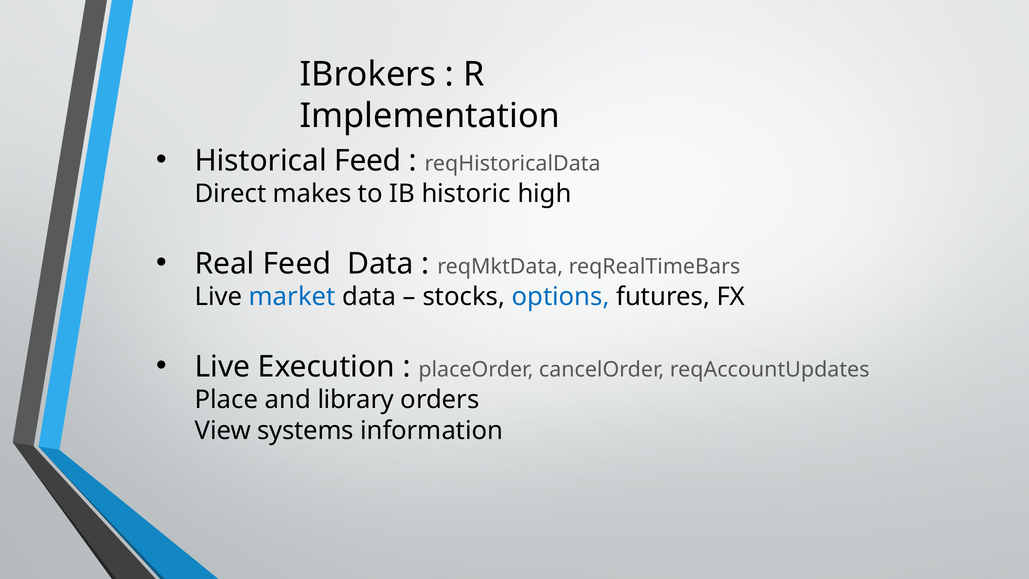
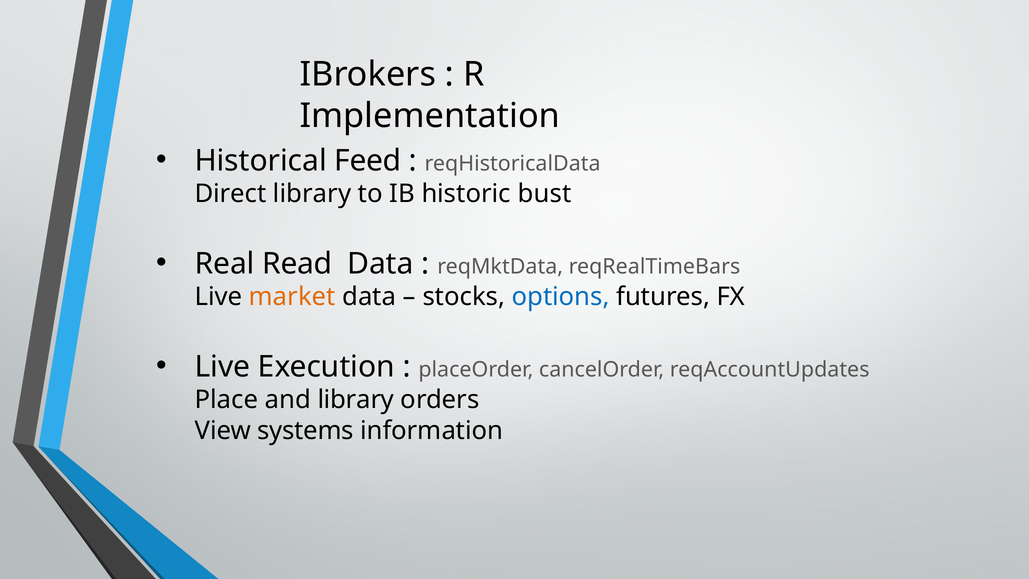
Direct makes: makes -> library
high: high -> bust
Real Feed: Feed -> Read
market colour: blue -> orange
